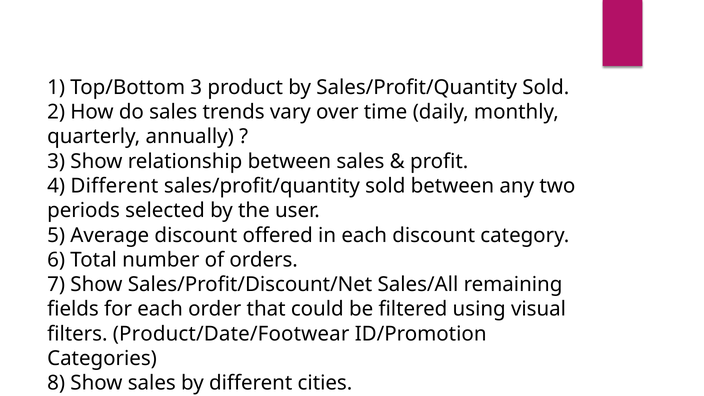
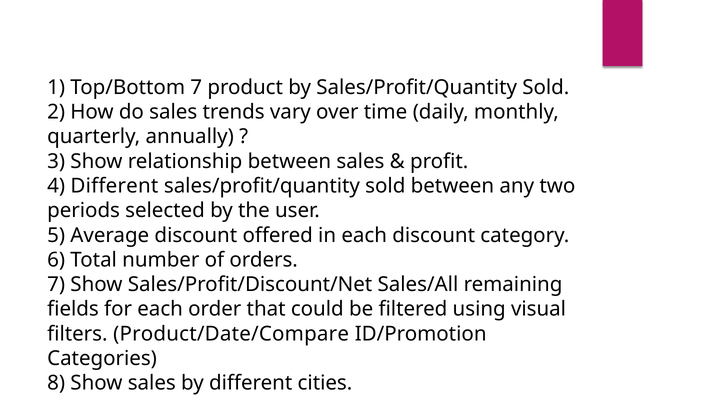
Top/Bottom 3: 3 -> 7
Product/Date/Footwear: Product/Date/Footwear -> Product/Date/Compare
